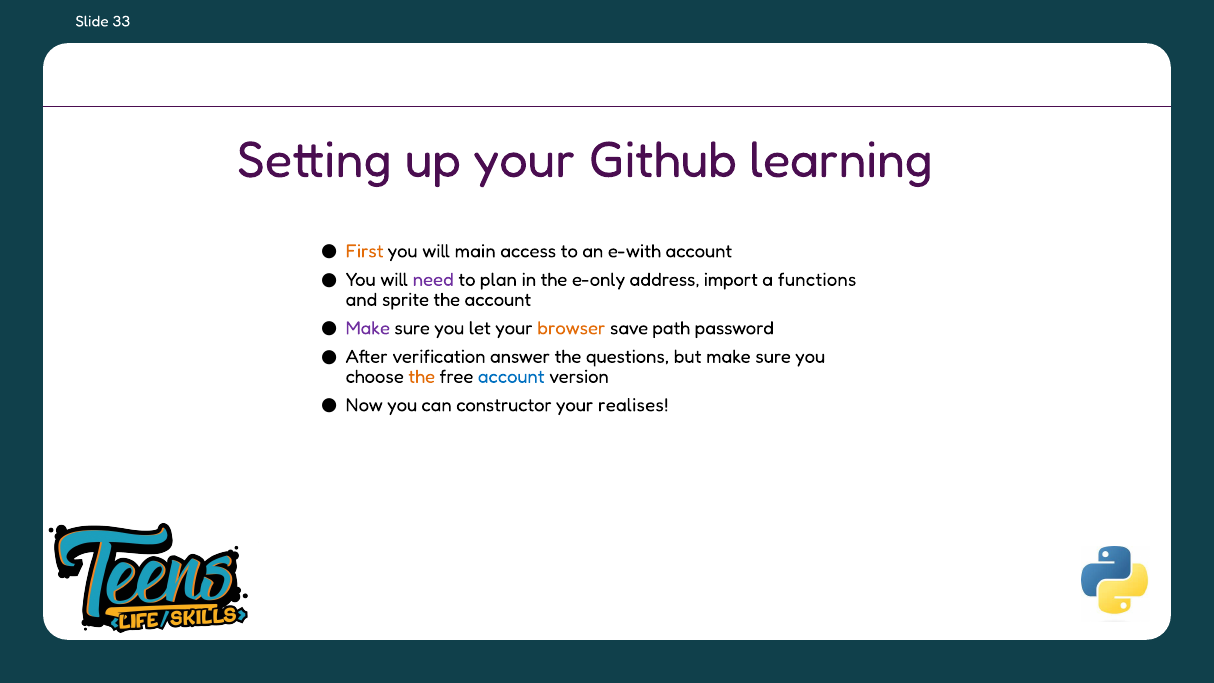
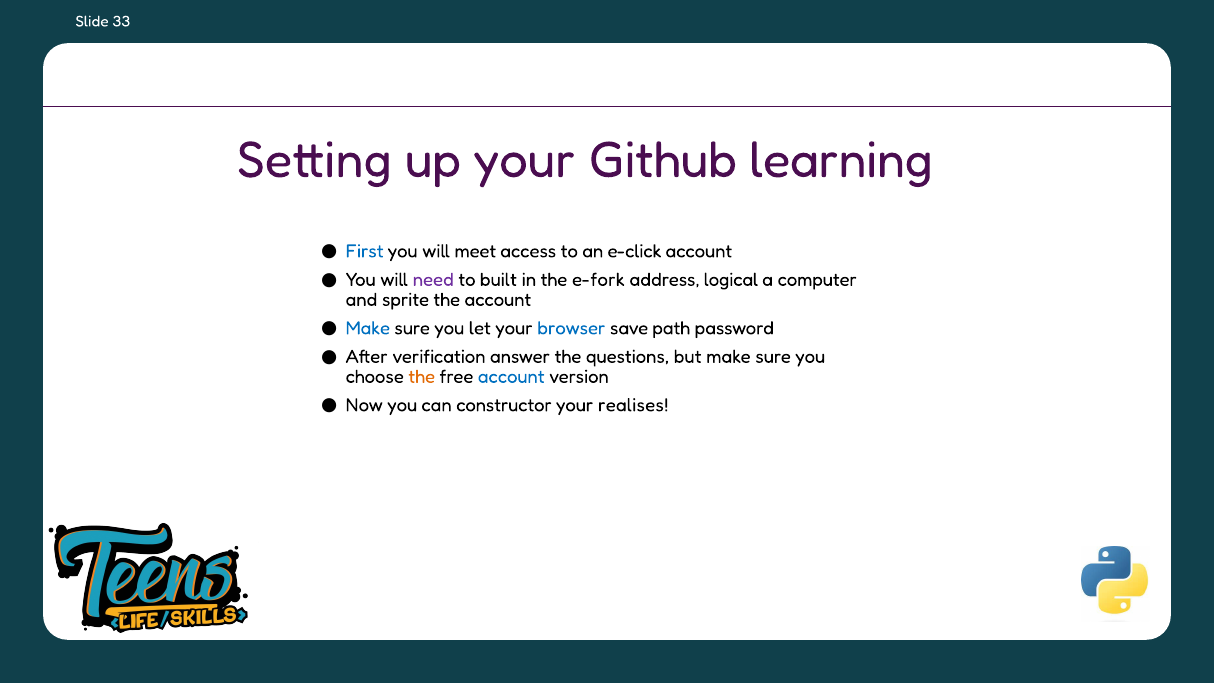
First colour: orange -> blue
main: main -> meet
e-with: e-with -> e-click
plan: plan -> built
e-only: e-only -> e-fork
import: import -> logical
functions: functions -> computer
Make at (368, 328) colour: purple -> blue
browser colour: orange -> blue
